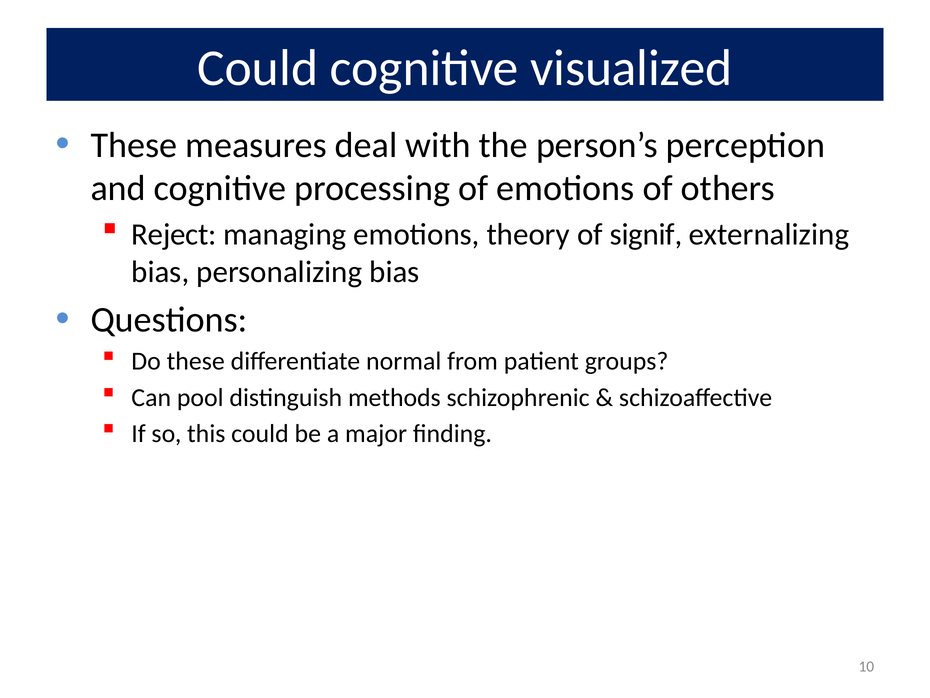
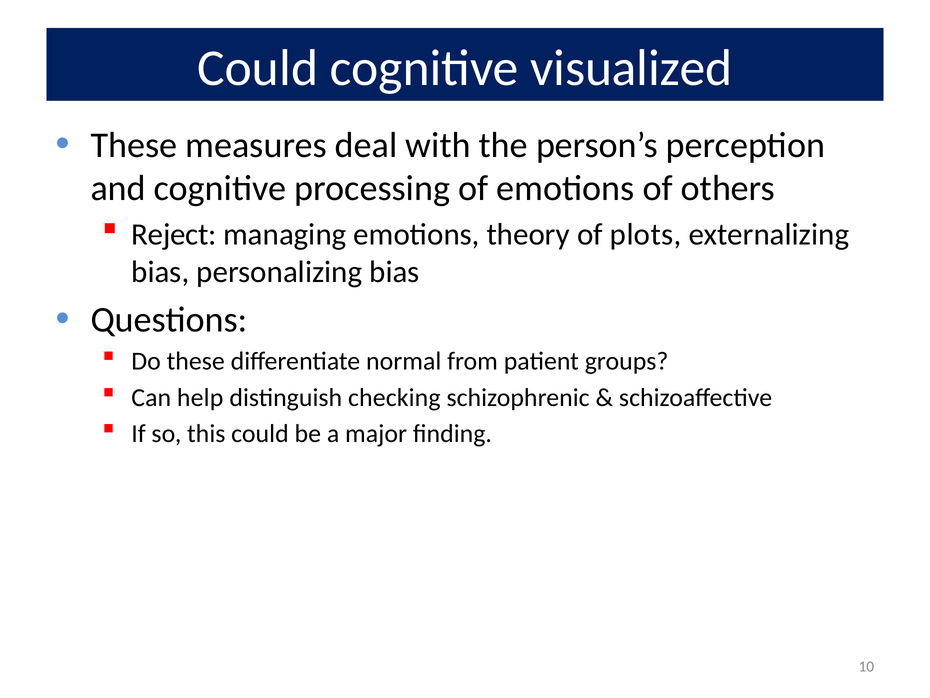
signif: signif -> plots
pool: pool -> help
methods: methods -> checking
